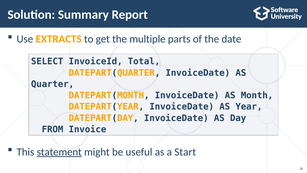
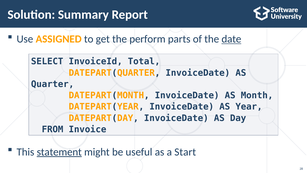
EXTRACTS: EXTRACTS -> ASSIGNED
multiple: multiple -> perform
date underline: none -> present
